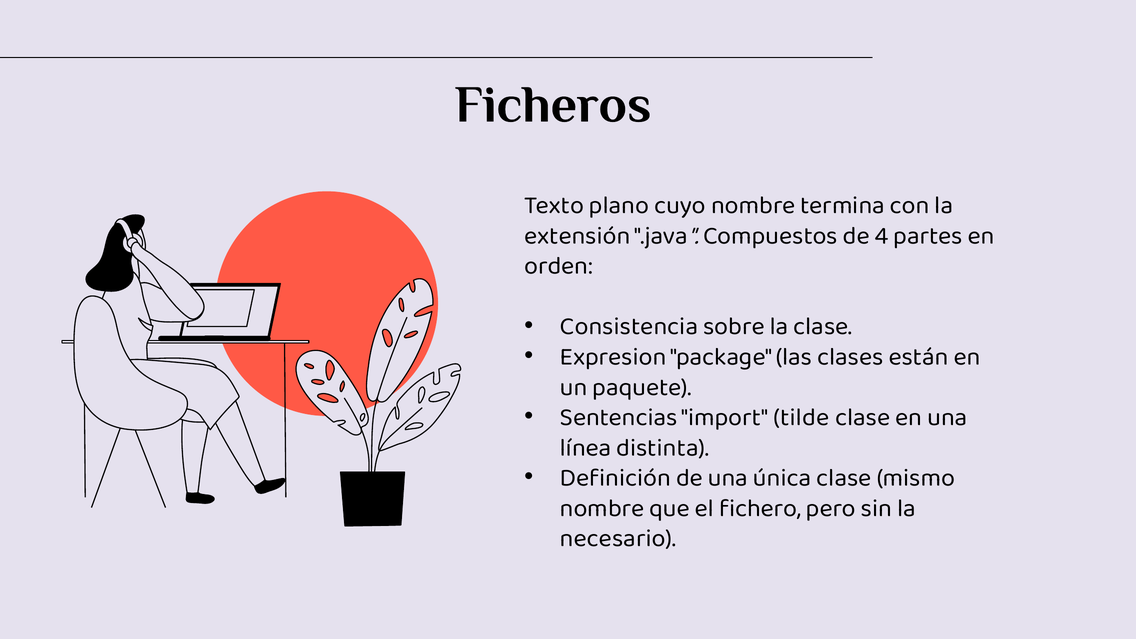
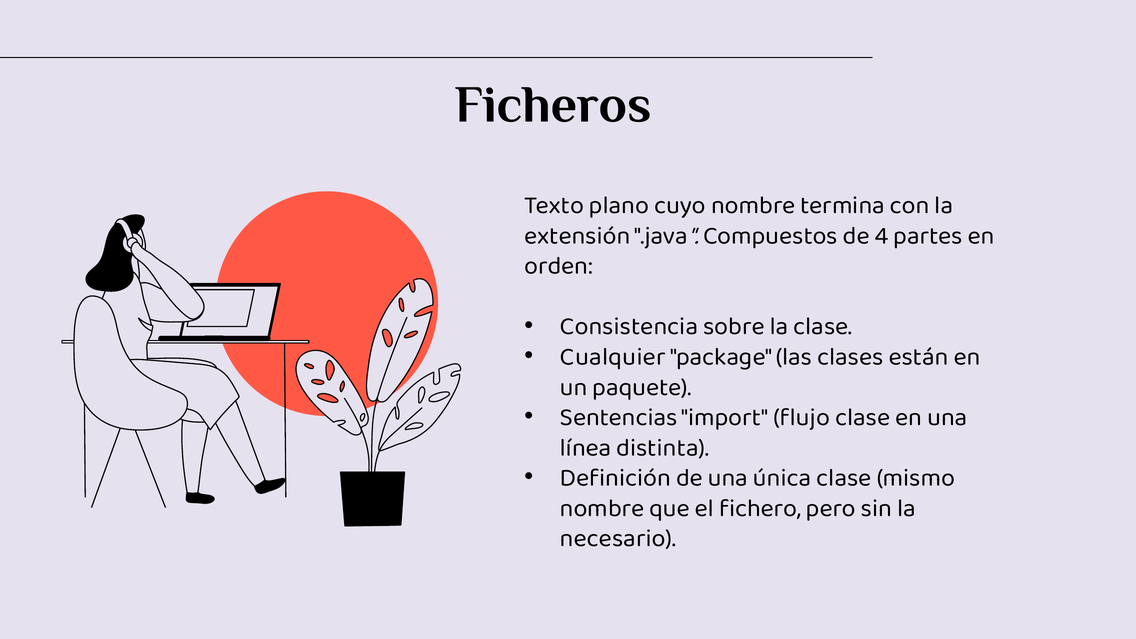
Expresion: Expresion -> Cualquier
tilde: tilde -> flujo
